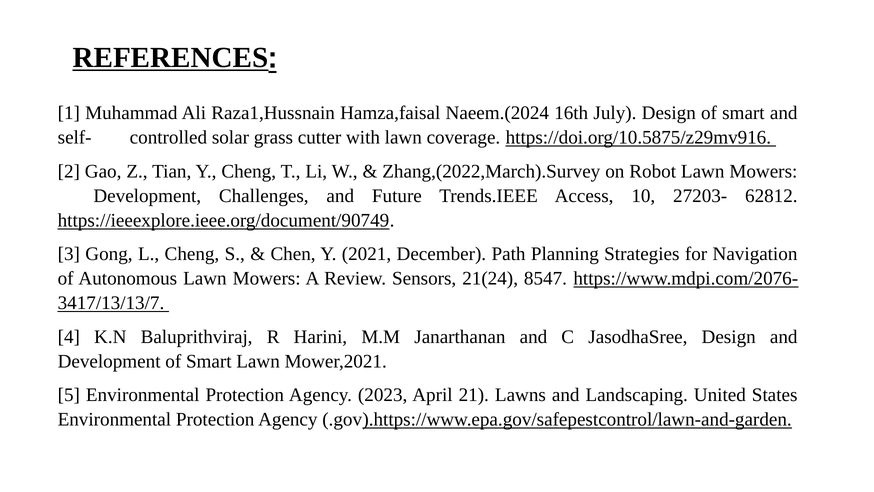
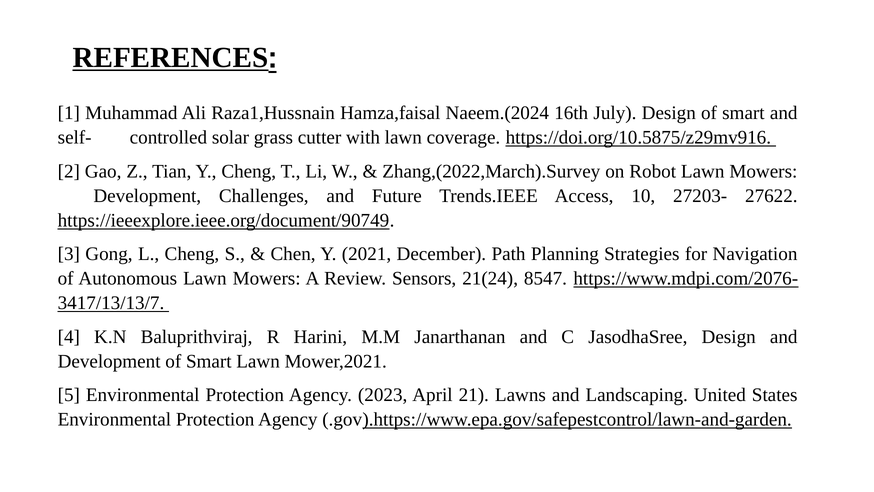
62812: 62812 -> 27622
